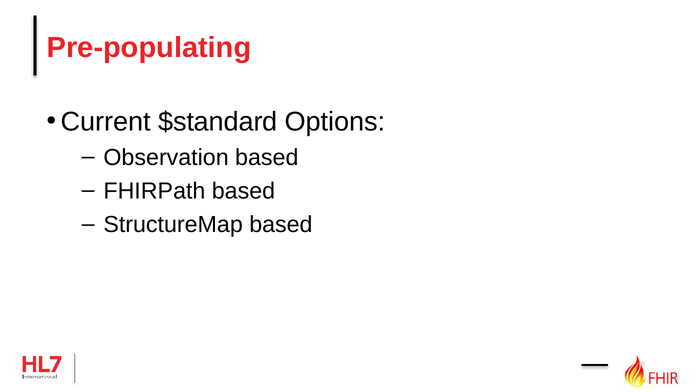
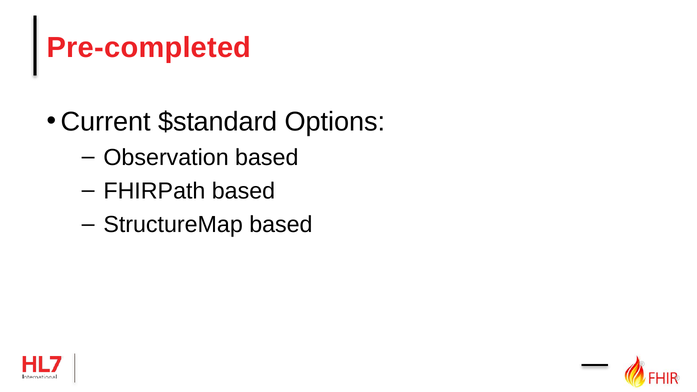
Pre-populating: Pre-populating -> Pre-completed
